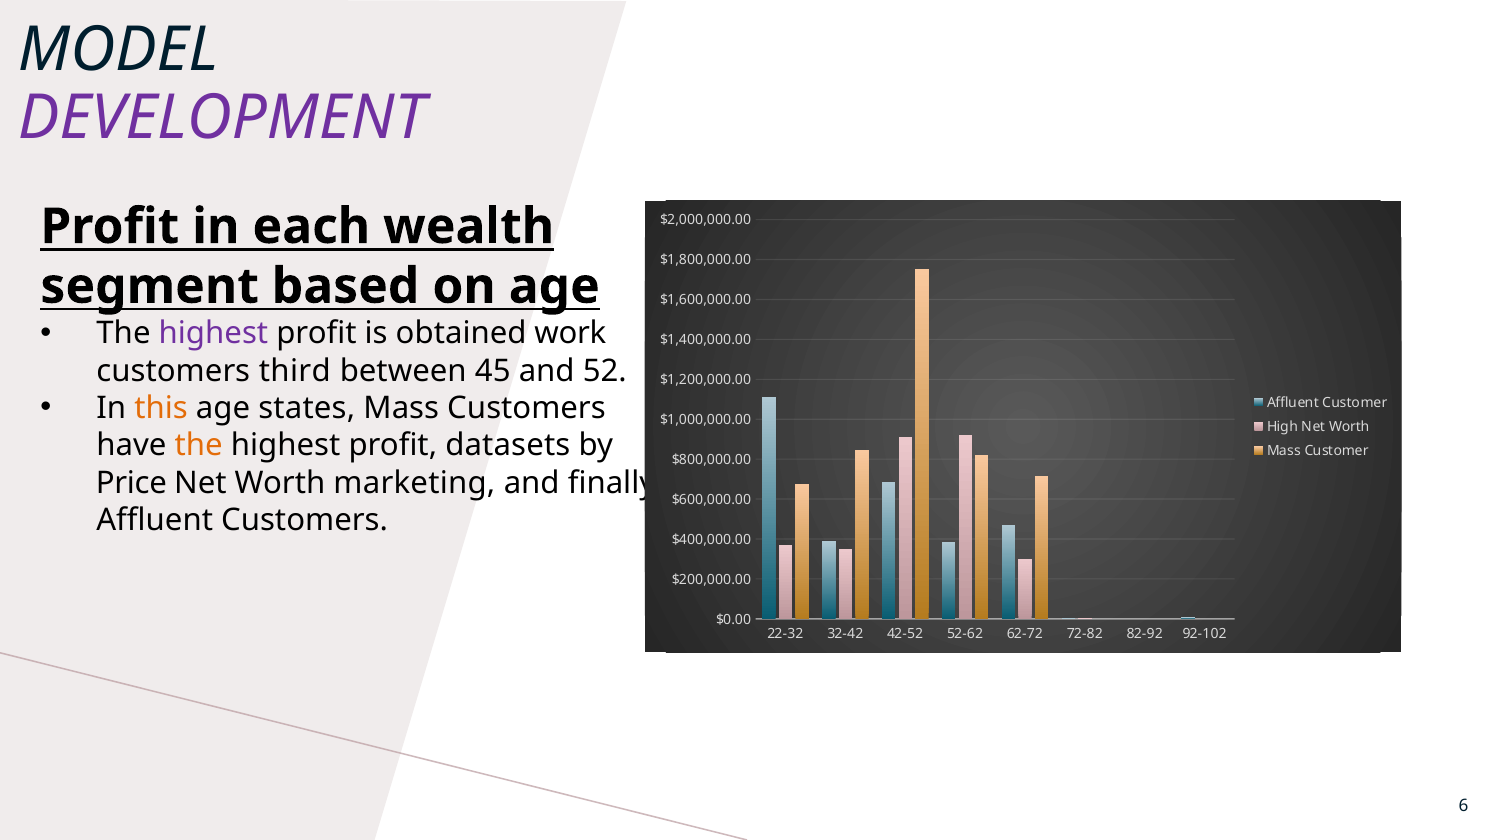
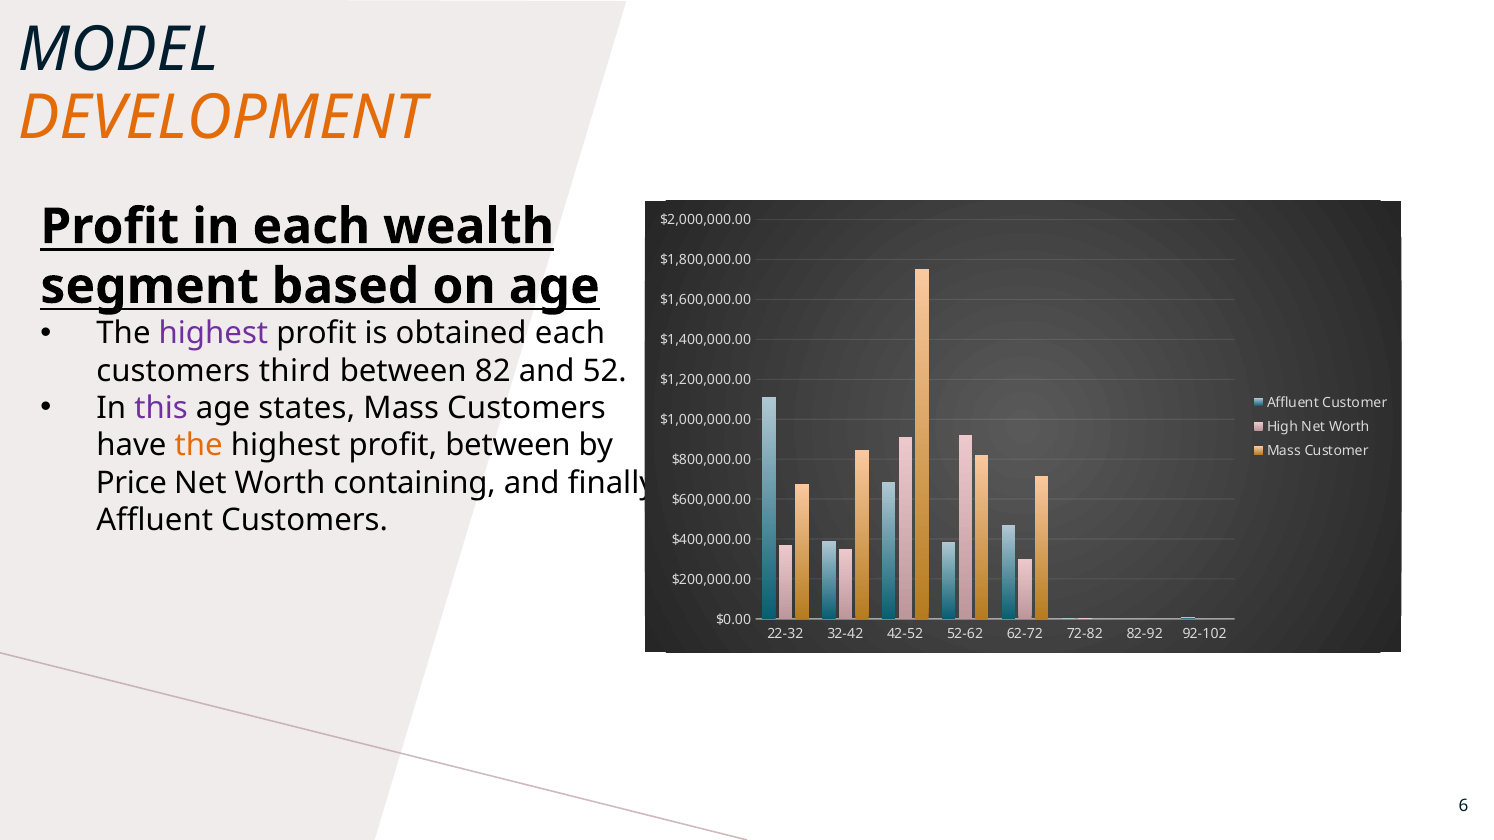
DEVELOPMENT colour: purple -> orange
obtained work: work -> each
45: 45 -> 82
this colour: orange -> purple
profit datasets: datasets -> between
marketing: marketing -> containing
